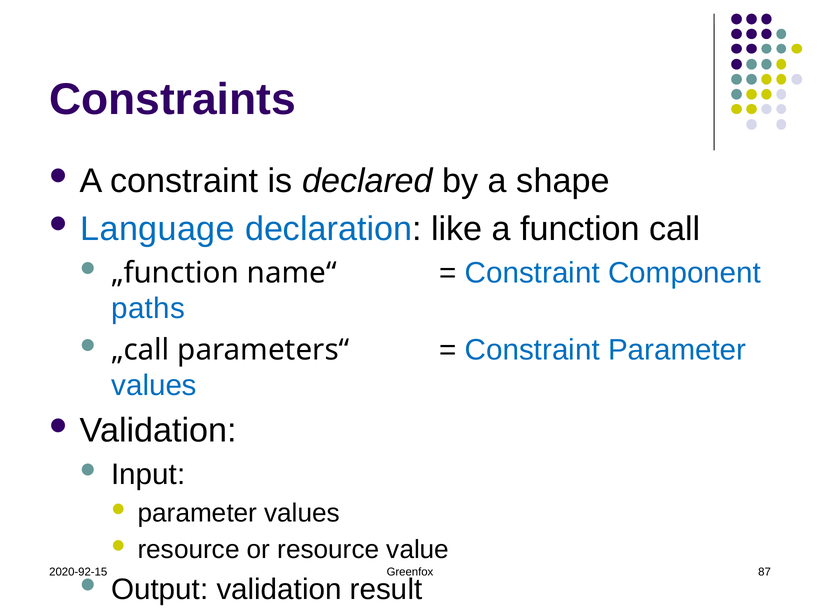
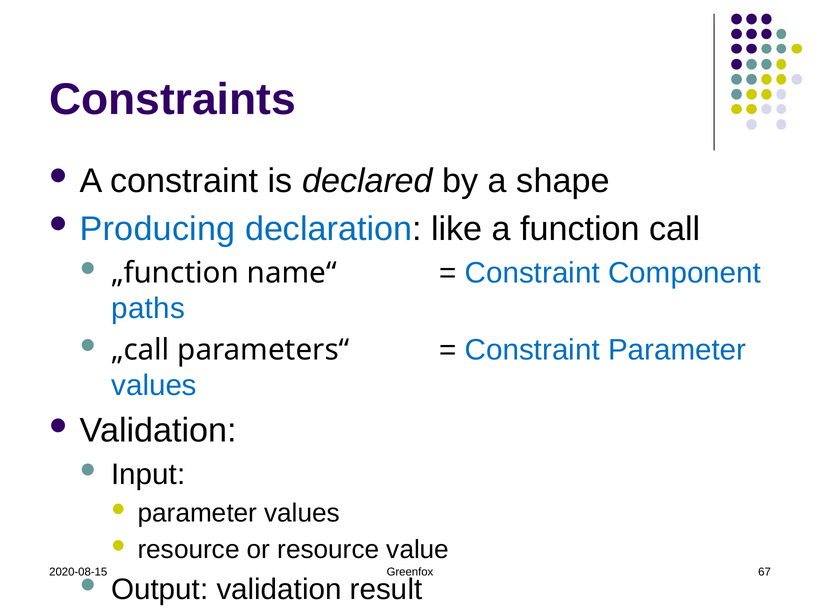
Language: Language -> Producing
2020-92-15: 2020-92-15 -> 2020-08-15
87: 87 -> 67
